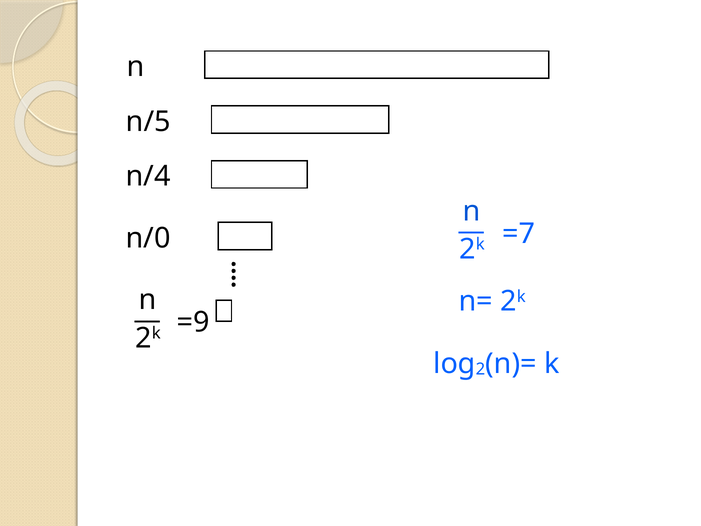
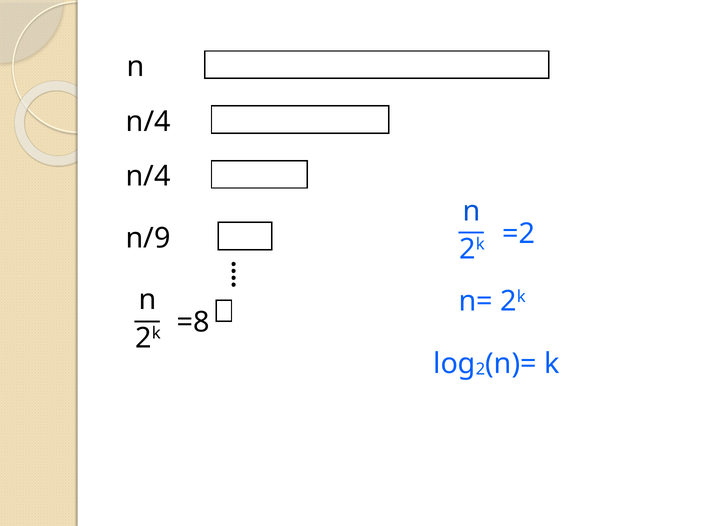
n/5 at (148, 122): n/5 -> n/4
=7: =7 -> =2
n/0: n/0 -> n/9
=9: =9 -> =8
